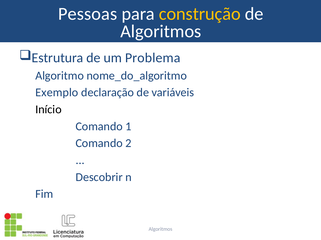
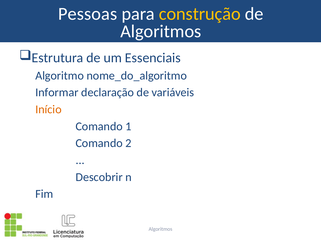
Problema: Problema -> Essenciais
Exemplo: Exemplo -> Informar
Início colour: black -> orange
